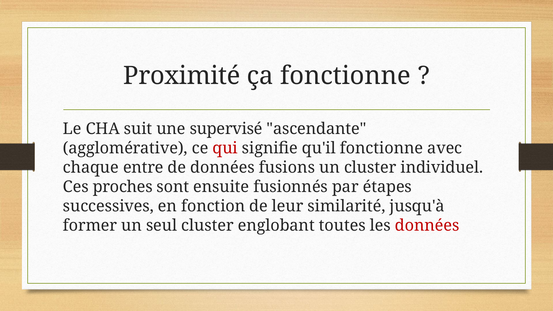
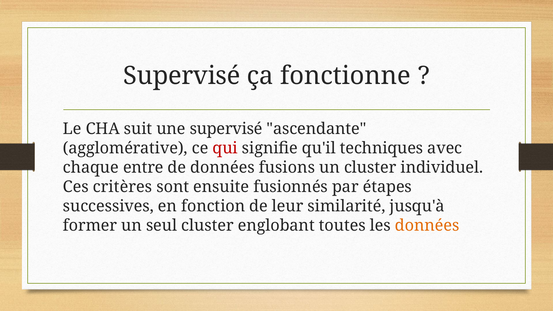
Proximité at (182, 76): Proximité -> Supervisé
qu'il fonctionne: fonctionne -> techniques
proches: proches -> critères
données at (427, 225) colour: red -> orange
